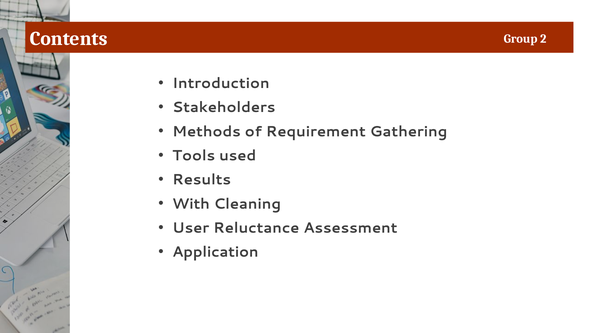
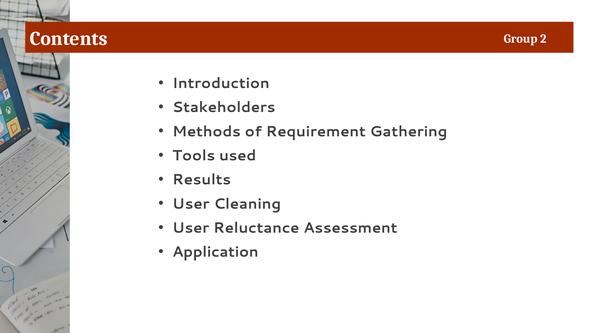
With at (191, 204): With -> User
